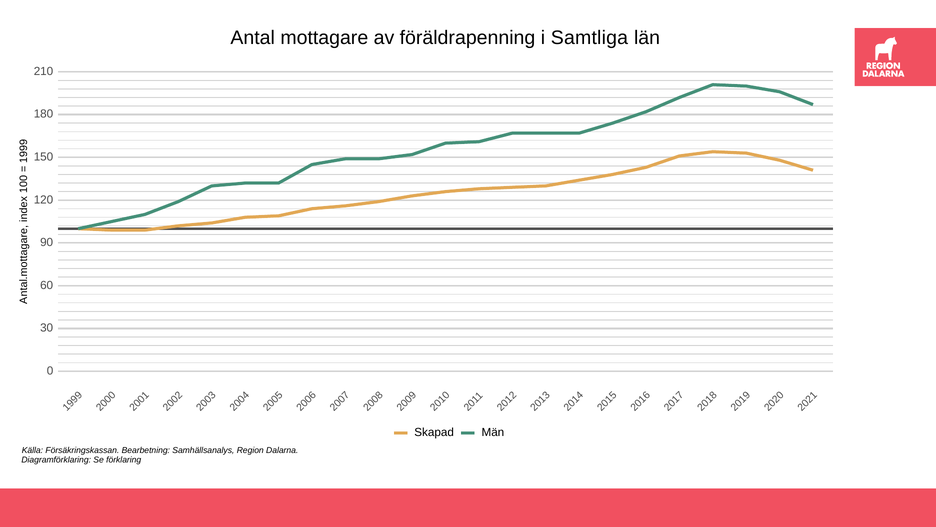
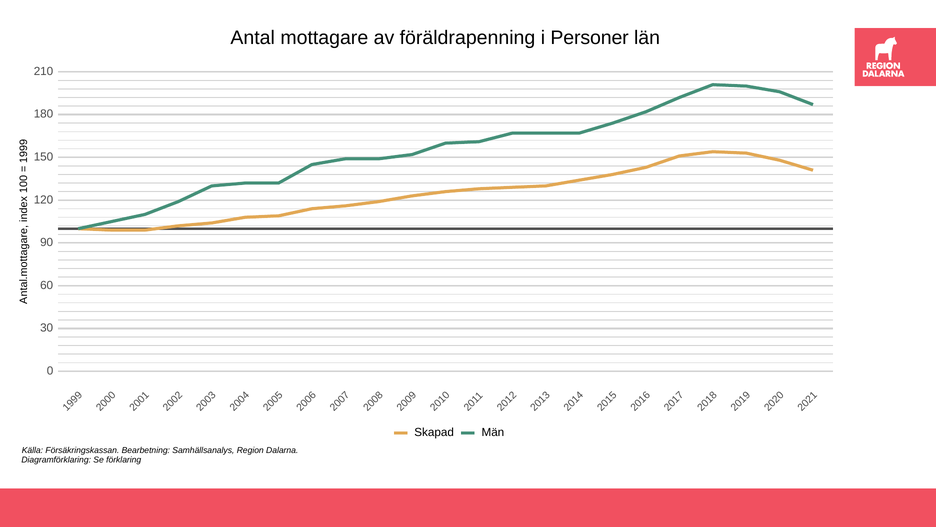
Samtliga: Samtliga -> Personer
